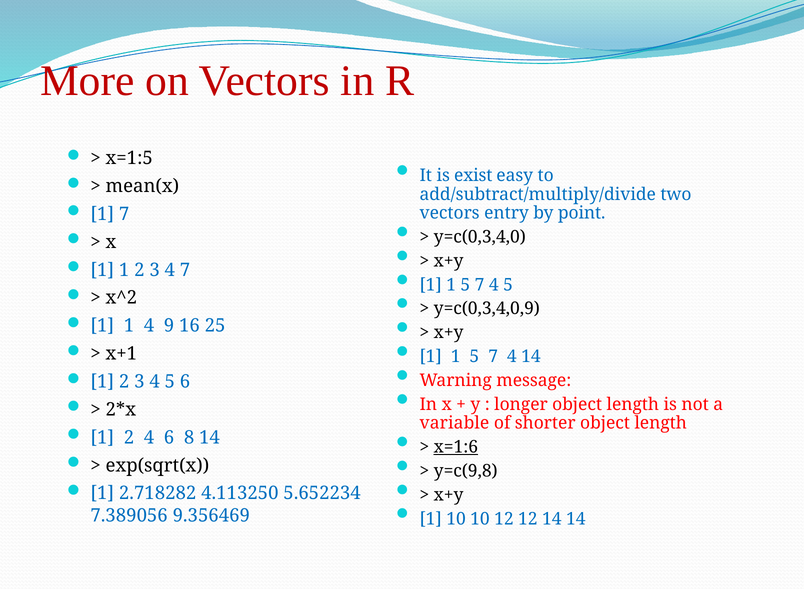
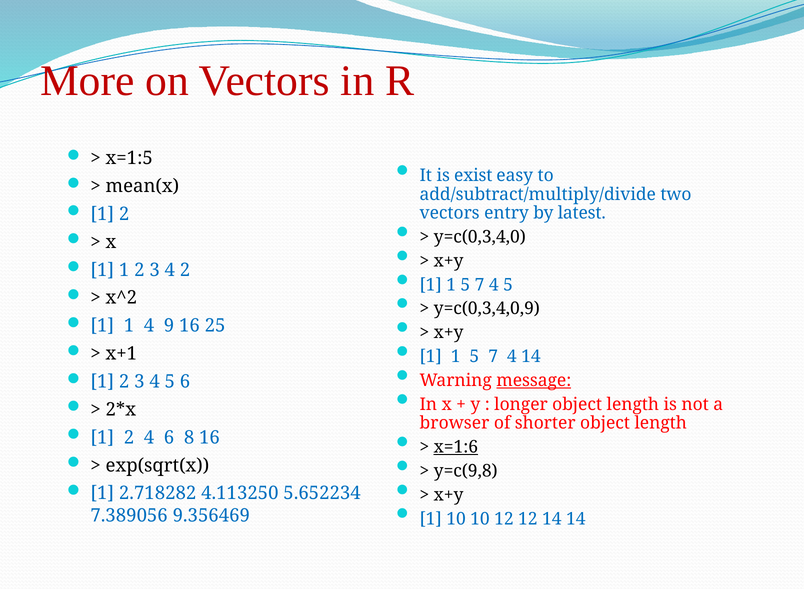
7 at (124, 214): 7 -> 2
point: point -> latest
4 7: 7 -> 2
message underline: none -> present
variable: variable -> browser
8 14: 14 -> 16
